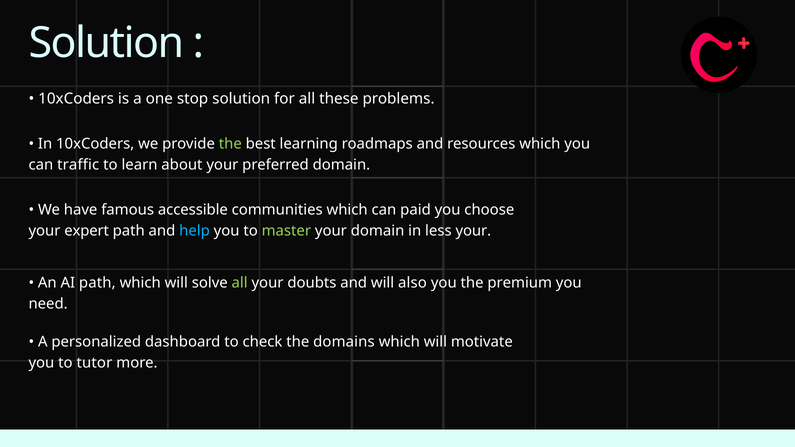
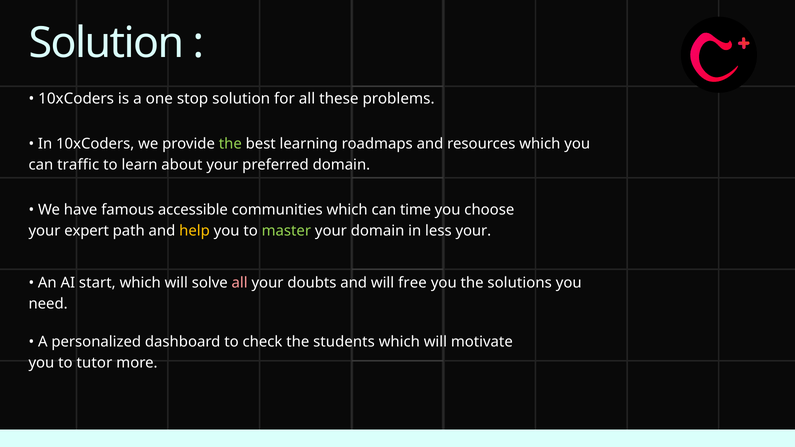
paid: paid -> time
help colour: light blue -> yellow
AI path: path -> start
all at (240, 283) colour: light green -> pink
also: also -> free
premium: premium -> solutions
domains: domains -> students
